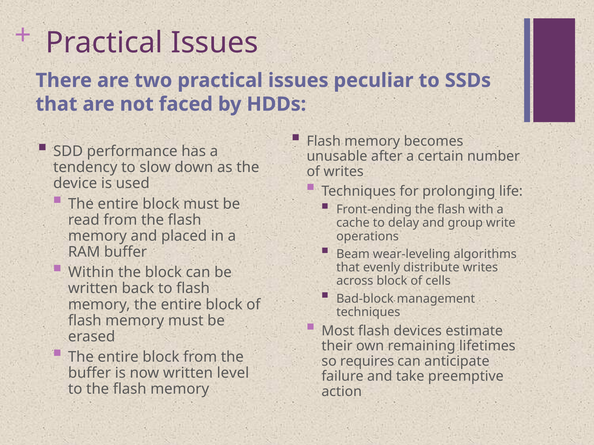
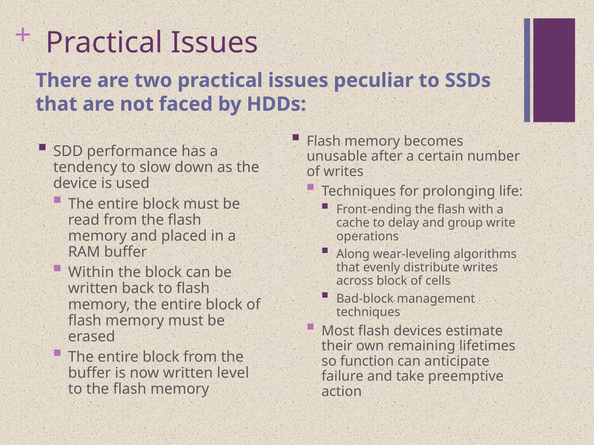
Beam: Beam -> Along
requires: requires -> function
